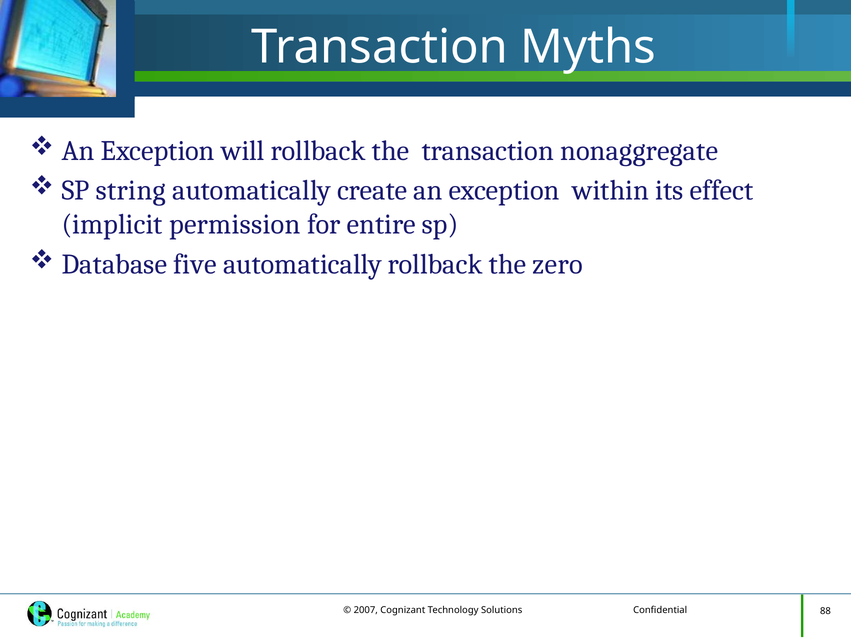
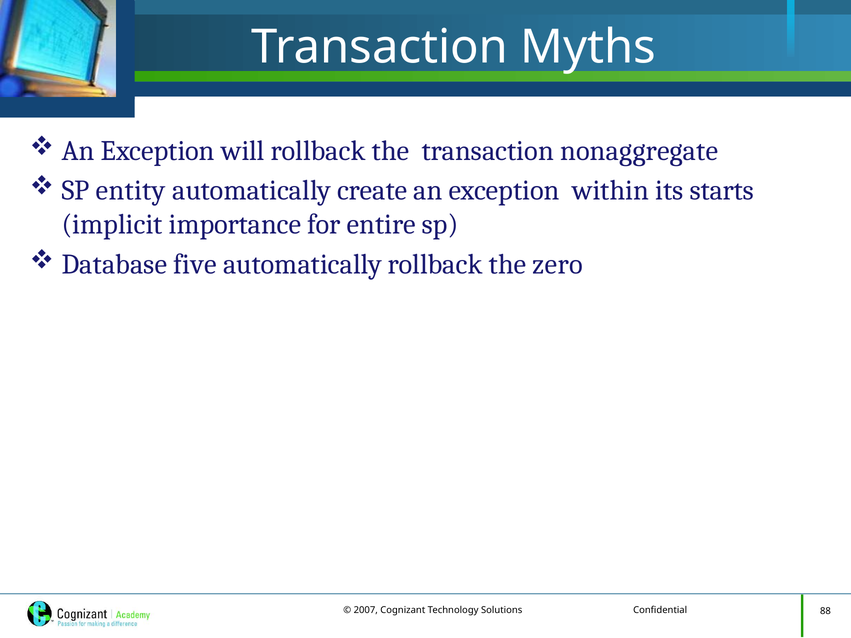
string: string -> entity
effect: effect -> starts
permission: permission -> importance
